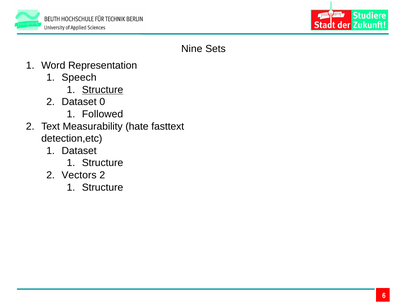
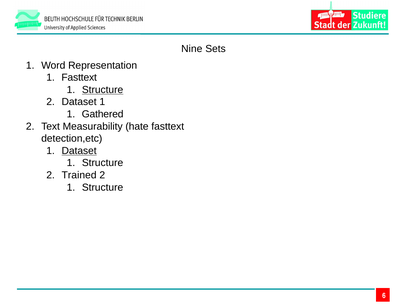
Speech at (79, 78): Speech -> Fasttext
2 Dataset 0: 0 -> 1
Followed: Followed -> Gathered
Dataset at (79, 151) underline: none -> present
Vectors: Vectors -> Trained
